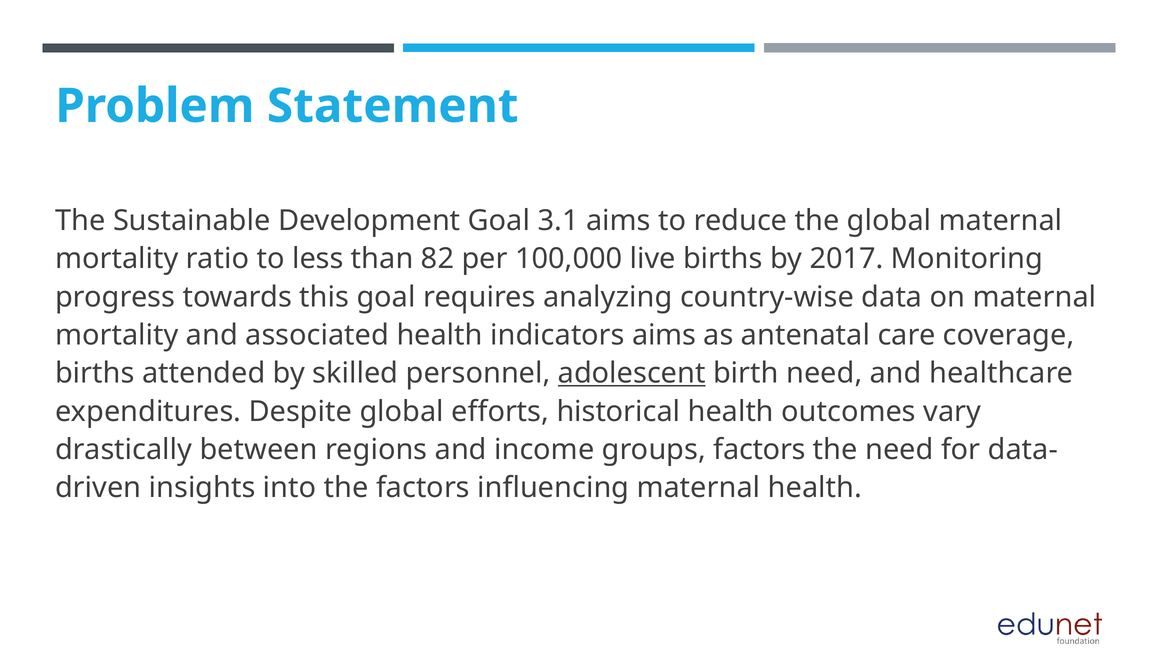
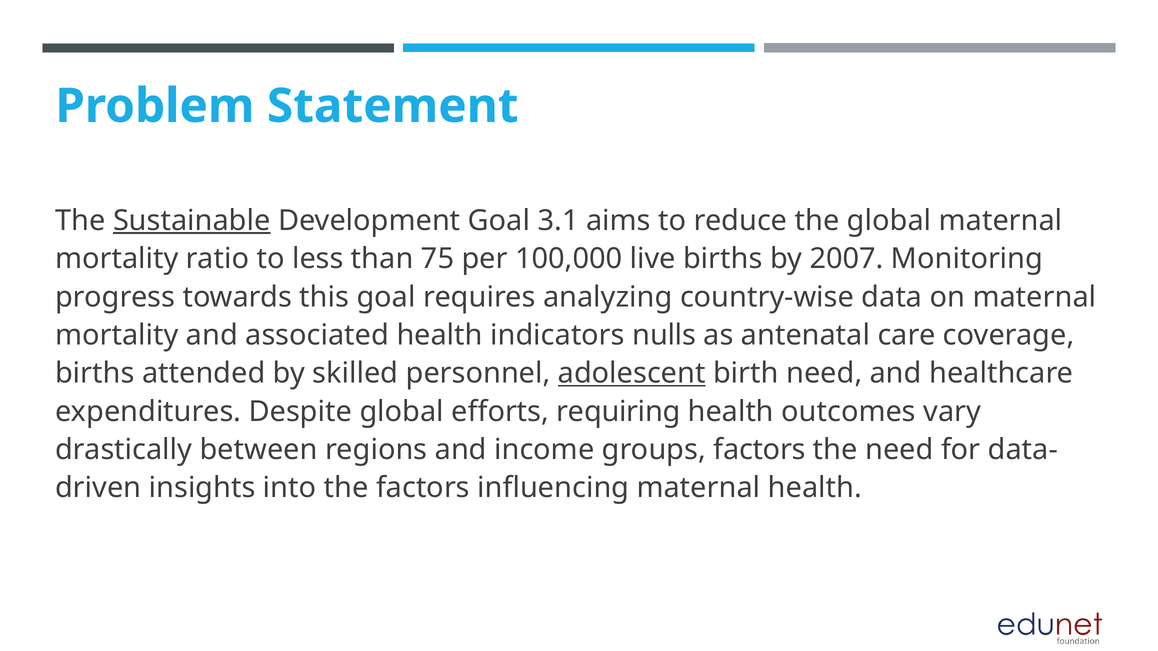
Sustainable underline: none -> present
82: 82 -> 75
2017: 2017 -> 2007
indicators aims: aims -> nulls
historical: historical -> requiring
